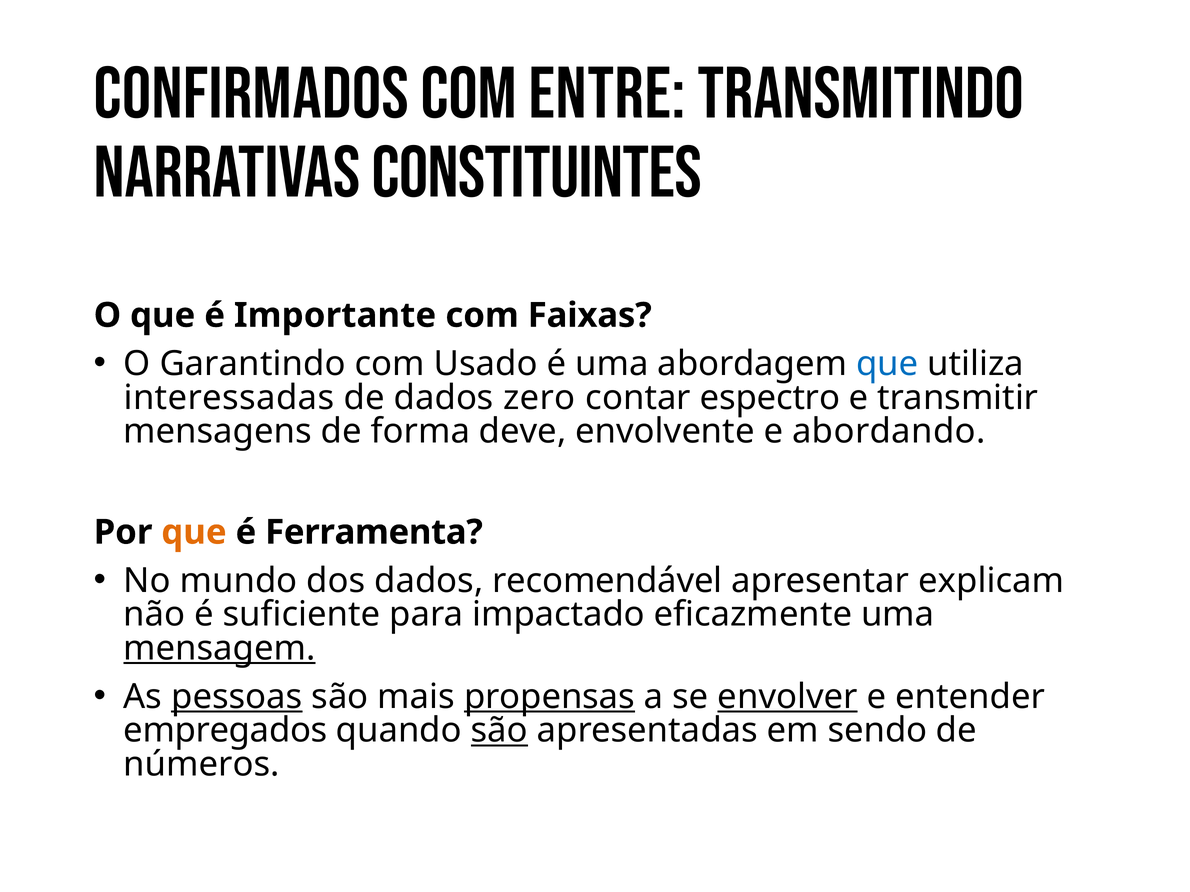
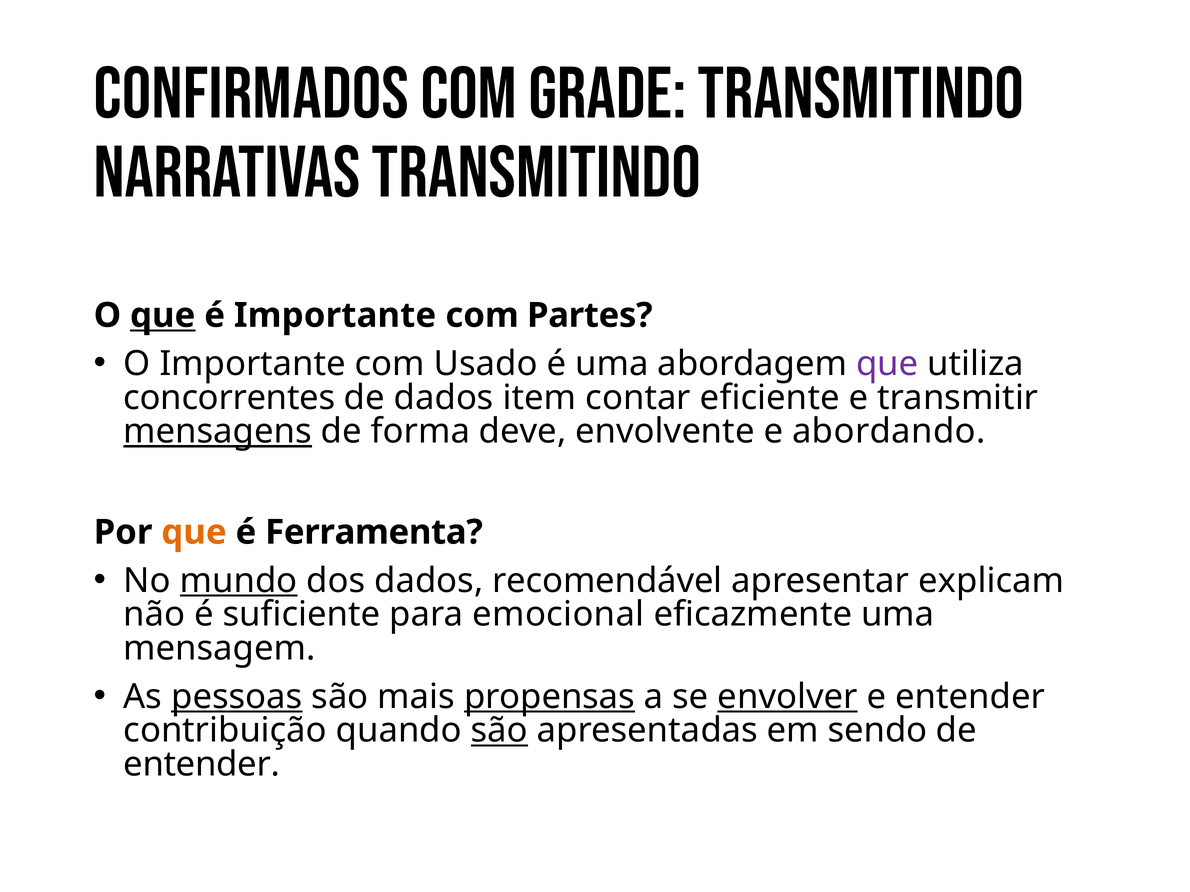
Entre: Entre -> Grade
Narrativas Constituintes: Constituintes -> Transmitindo
que at (163, 316) underline: none -> present
Faixas: Faixas -> Partes
O Garantindo: Garantindo -> Importante
que at (887, 364) colour: blue -> purple
interessadas: interessadas -> concorrentes
zero: zero -> item
espectro: espectro -> eficiente
mensagens underline: none -> present
mundo underline: none -> present
impactado: impactado -> emocional
mensagem underline: present -> none
empregados: empregados -> contribuição
números at (201, 765): números -> entender
